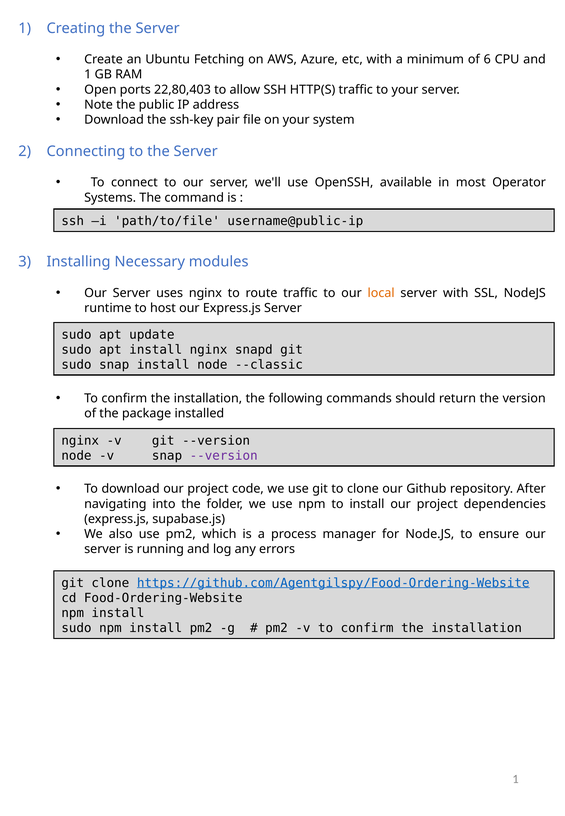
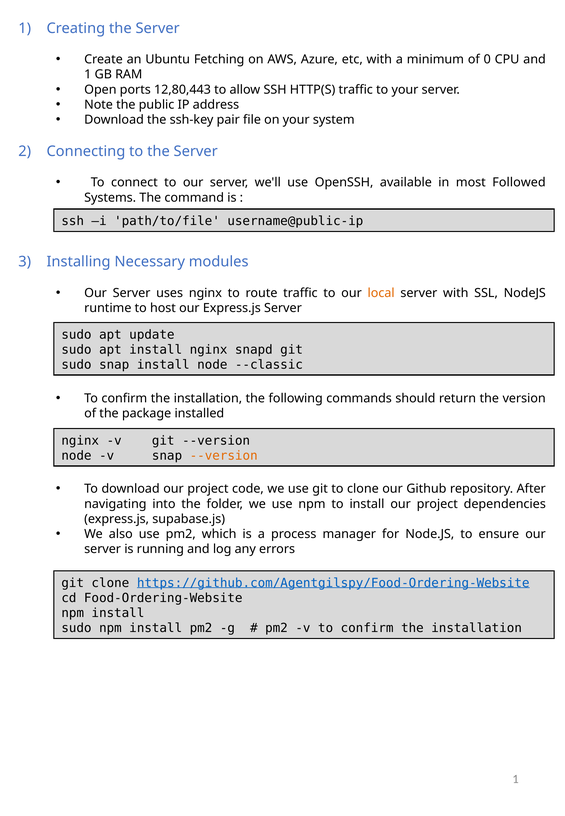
6: 6 -> 0
22,80,403: 22,80,403 -> 12,80,443
Operator: Operator -> Followed
--version at (224, 456) colour: purple -> orange
